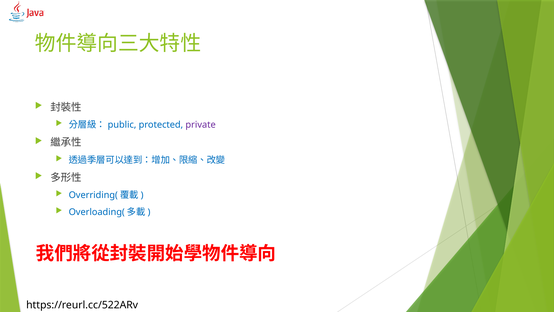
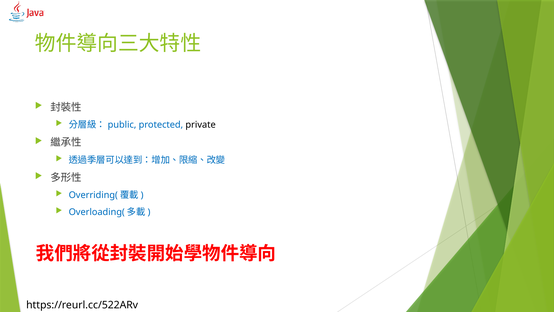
private colour: purple -> black
